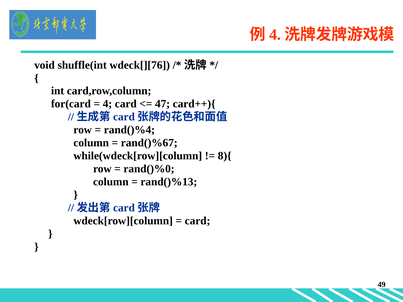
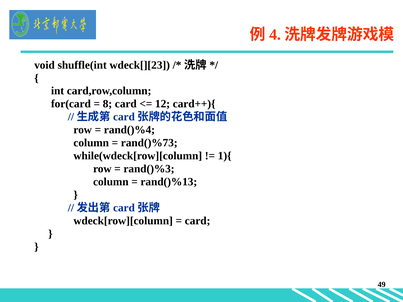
wdeck[][76: wdeck[][76 -> wdeck[][23
4 at (107, 104): 4 -> 8
47: 47 -> 12
rand()%67: rand()%67 -> rand()%73
8){: 8){ -> 1){
rand()%0: rand()%0 -> rand()%3
